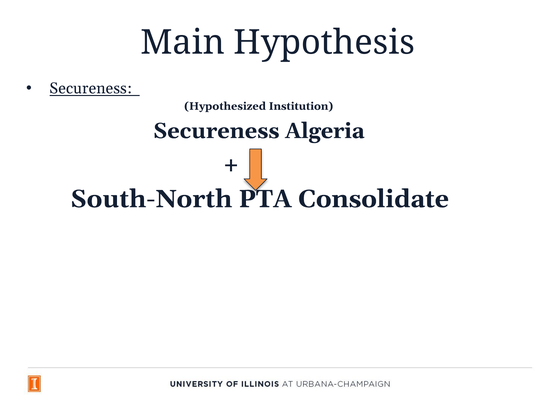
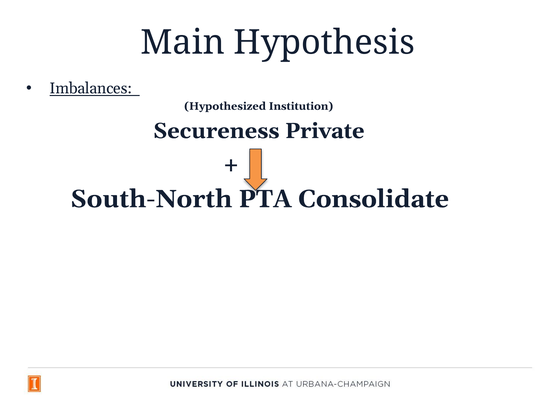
Secureness at (91, 88): Secureness -> Imbalances
Algeria: Algeria -> Private
